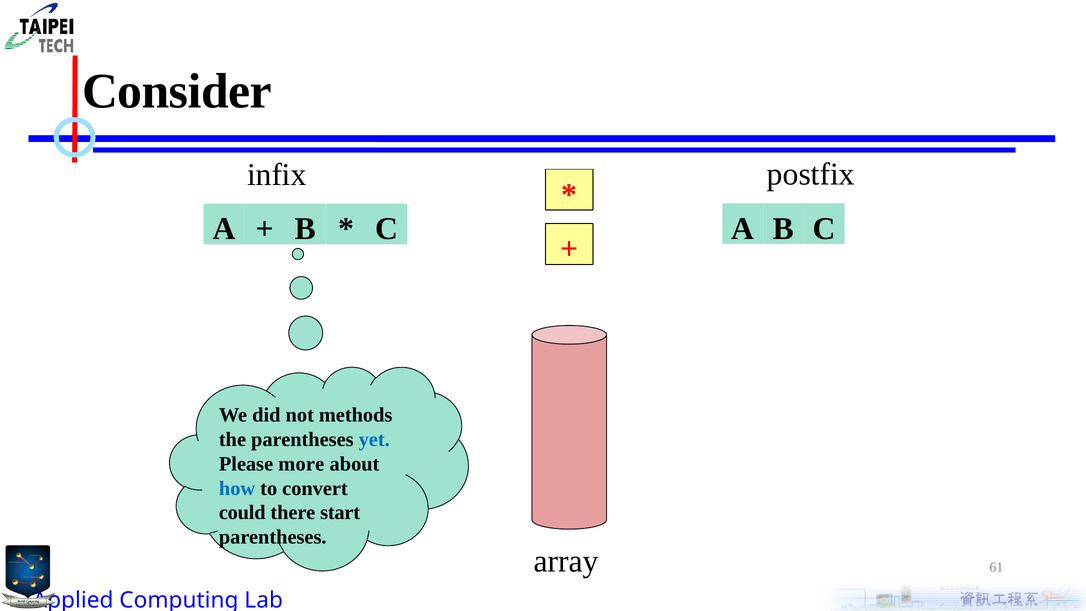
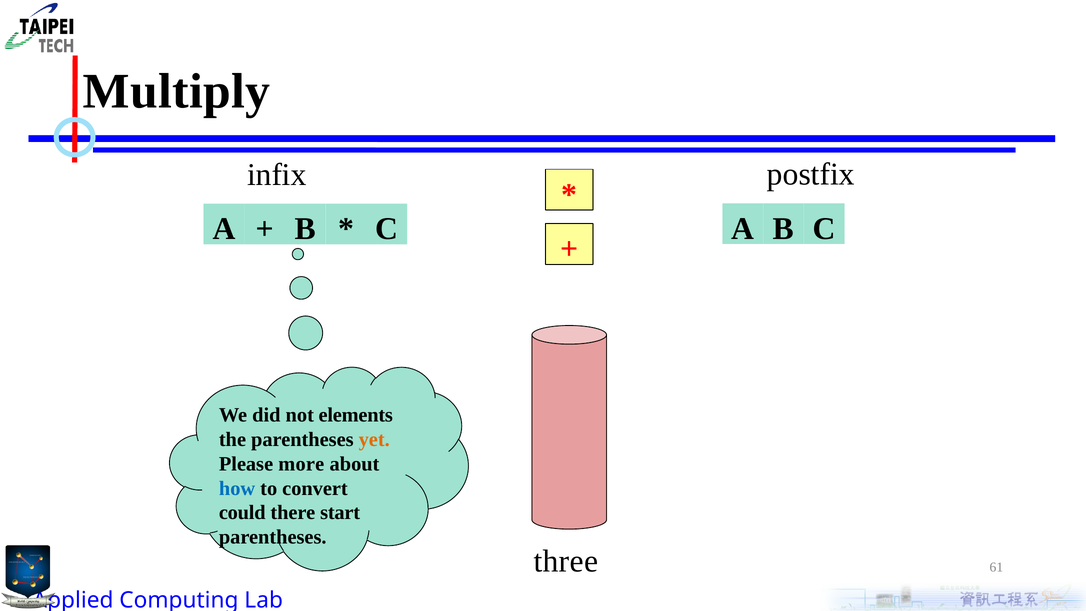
Consider: Consider -> Multiply
methods: methods -> elements
yet colour: blue -> orange
array: array -> three
